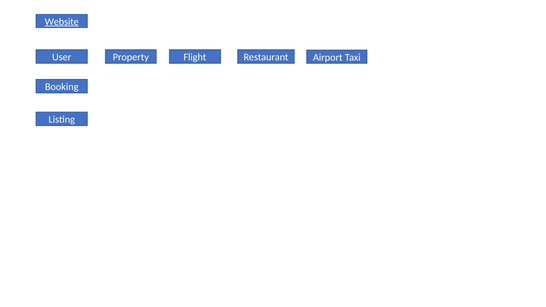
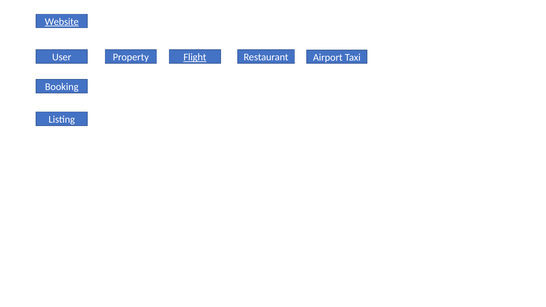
Flight underline: none -> present
